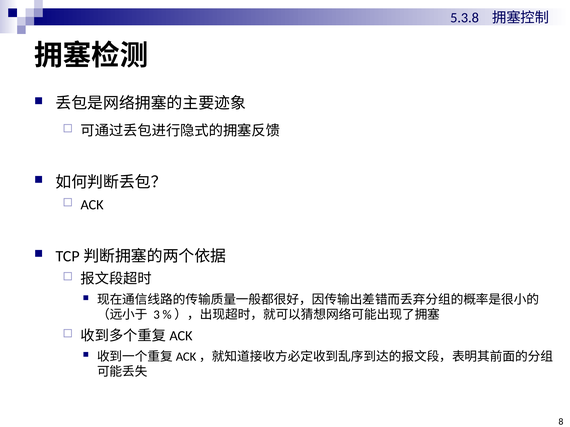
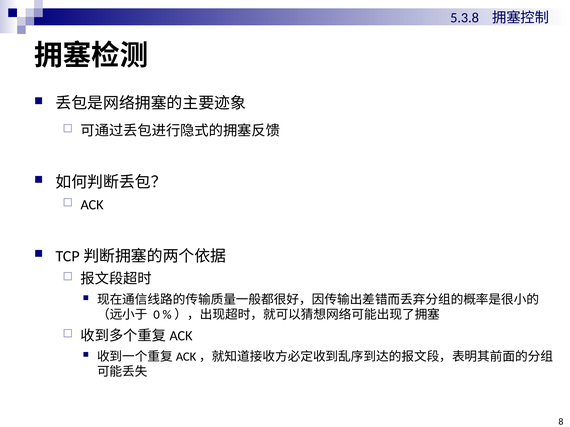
3: 3 -> 0
